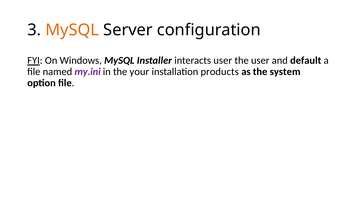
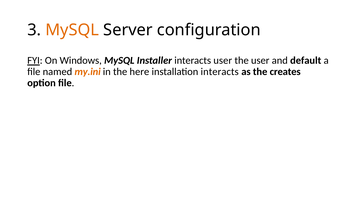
my.ini colour: purple -> orange
your: your -> here
installation products: products -> interacts
system: system -> creates
